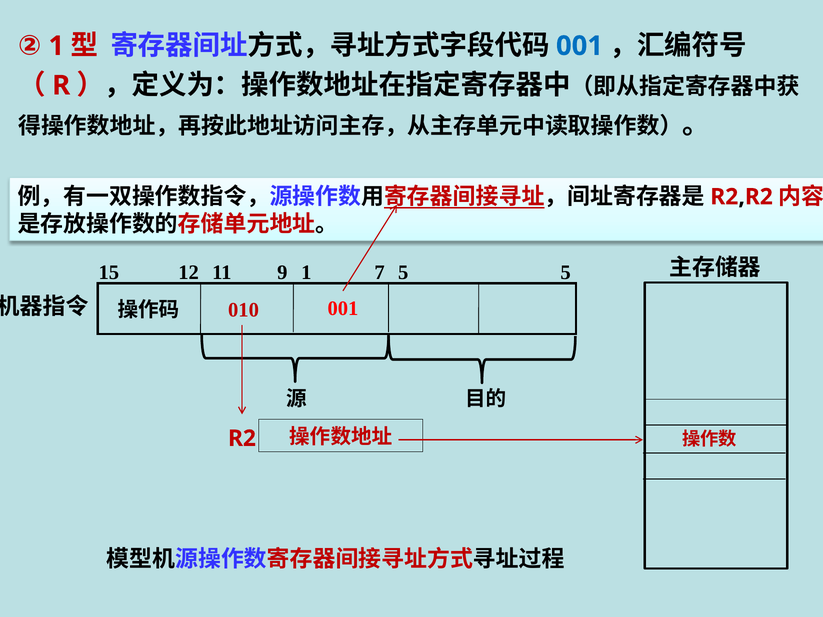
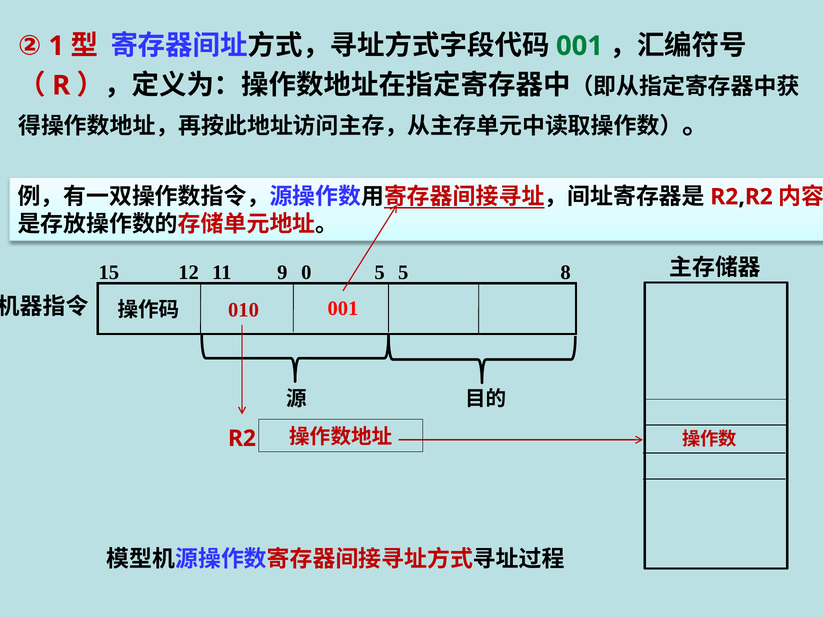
001 at (580, 46) colour: blue -> green
9 1: 1 -> 0
12 7: 7 -> 5
5 5: 5 -> 8
